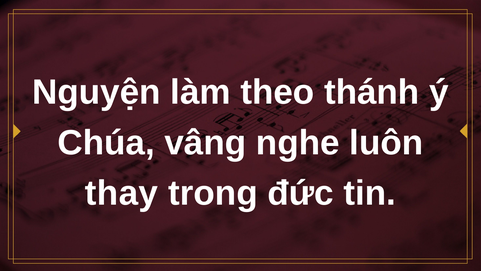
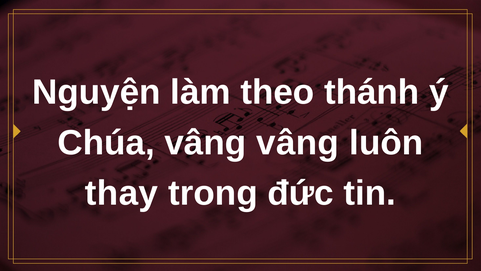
vâng nghe: nghe -> vâng
